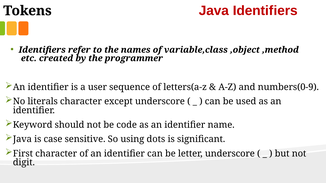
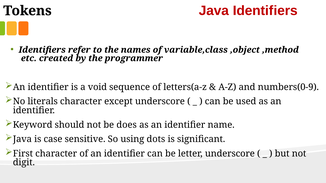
user: user -> void
code: code -> does
